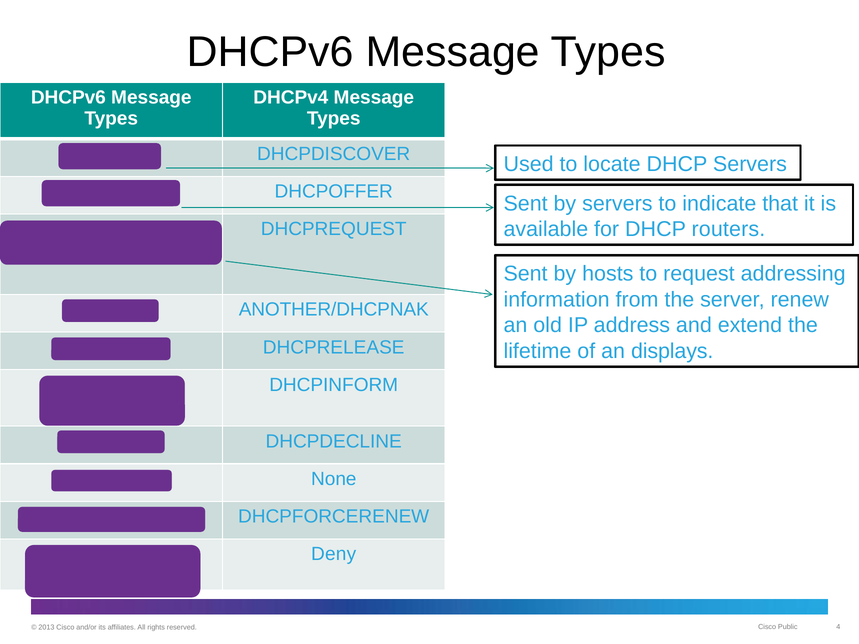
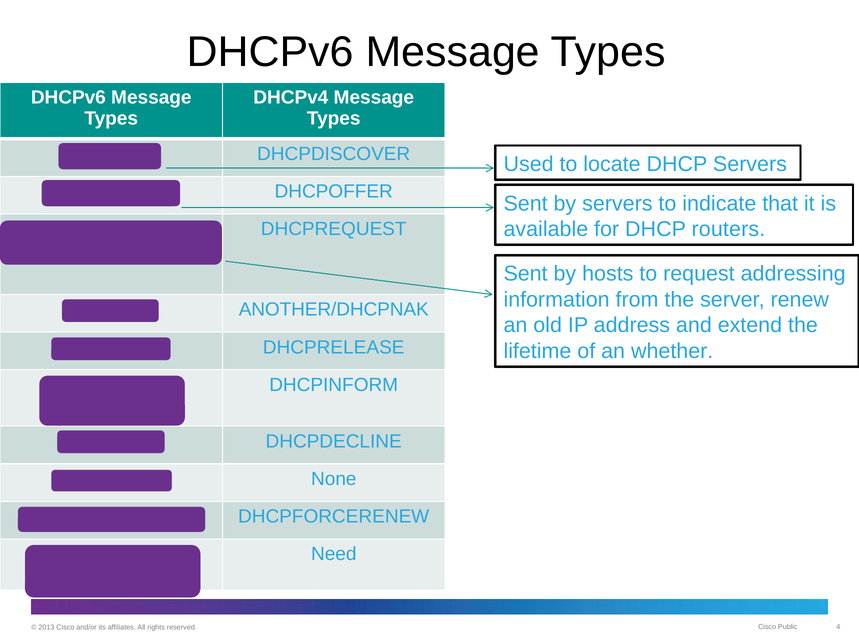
displays: displays -> whether
Deny: Deny -> Need
